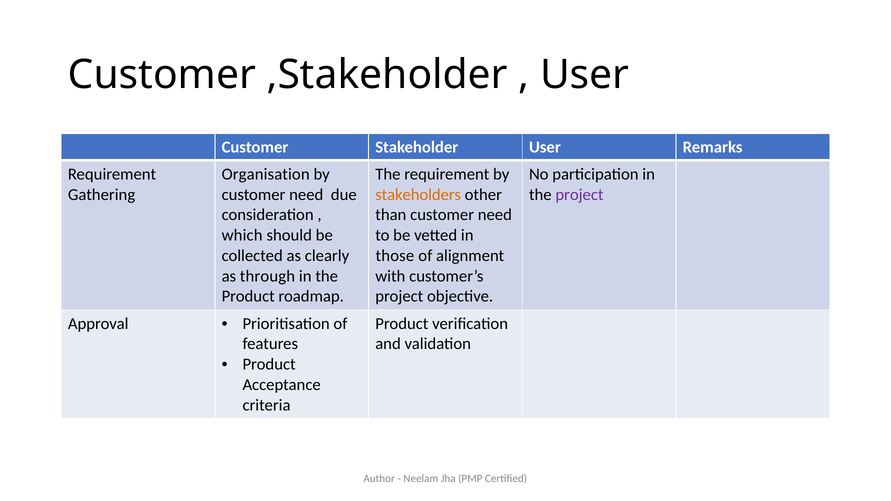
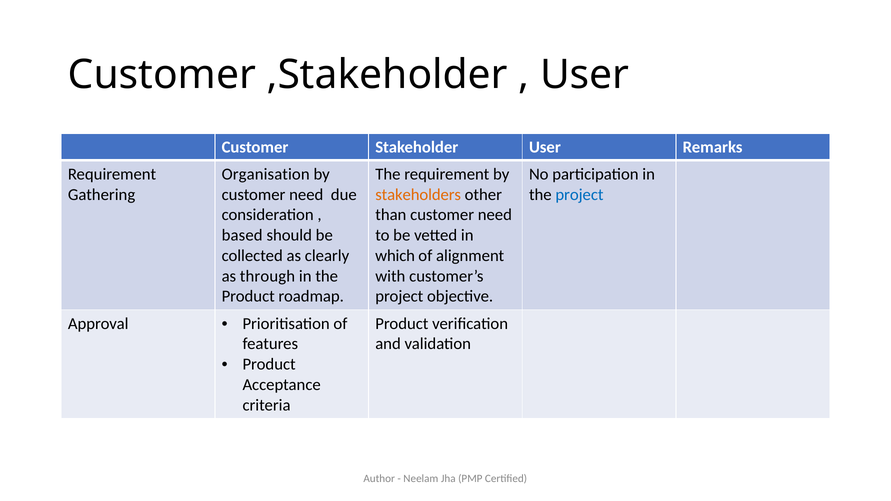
project at (579, 195) colour: purple -> blue
which: which -> based
those: those -> which
